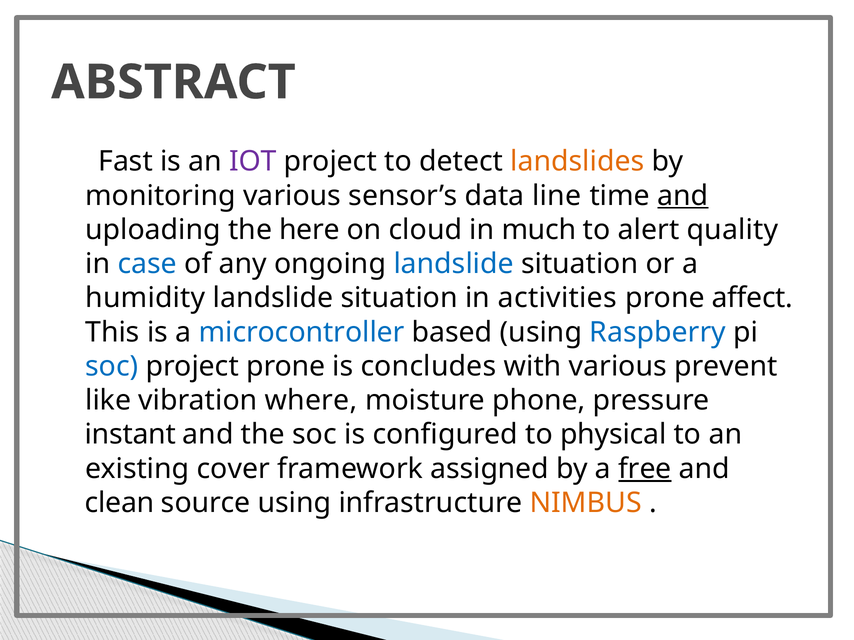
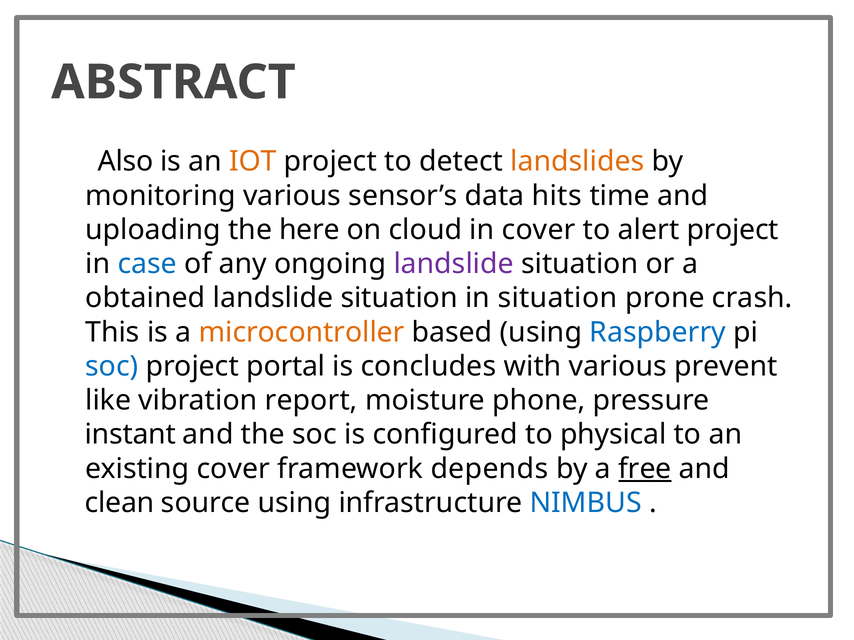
Fast: Fast -> Also
IOT colour: purple -> orange
line: line -> hits
and at (683, 196) underline: present -> none
in much: much -> cover
alert quality: quality -> project
landslide at (454, 264) colour: blue -> purple
humidity: humidity -> obtained
in activities: activities -> situation
affect: affect -> crash
microcontroller colour: blue -> orange
project prone: prone -> portal
where: where -> report
assigned: assigned -> depends
NIMBUS colour: orange -> blue
